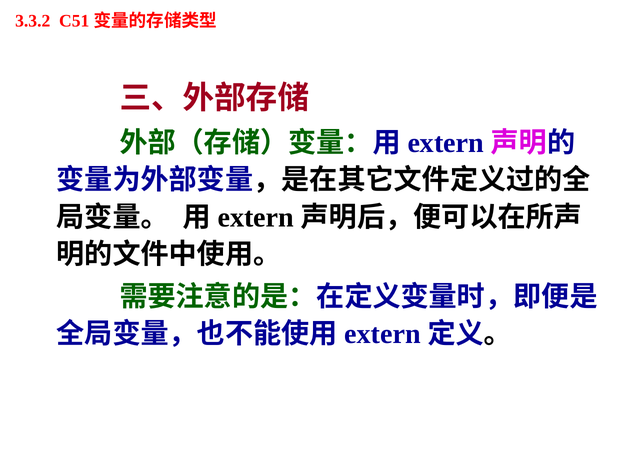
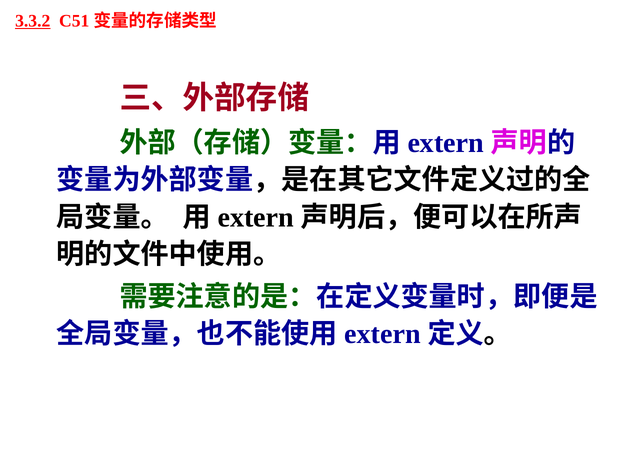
3.3.2 underline: none -> present
